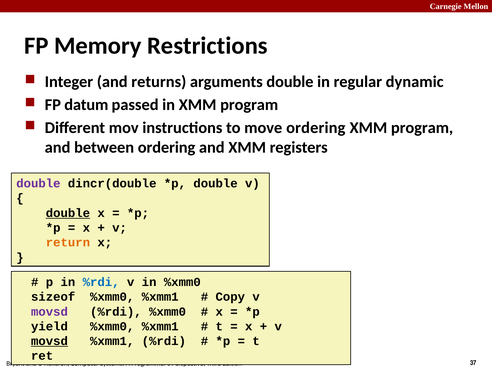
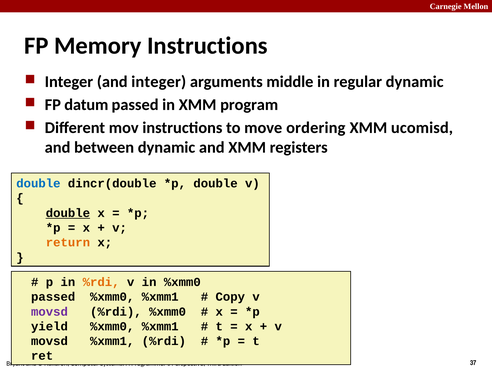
Memory Restrictions: Restrictions -> Instructions
and returns: returns -> integer
arguments double: double -> middle
program at (422, 128): program -> ucomisd
between ordering: ordering -> dynamic
double at (38, 183) colour: purple -> blue
%rdi at (101, 282) colour: blue -> orange
sizeof at (53, 297): sizeof -> passed
movsd at (49, 341) underline: present -> none
